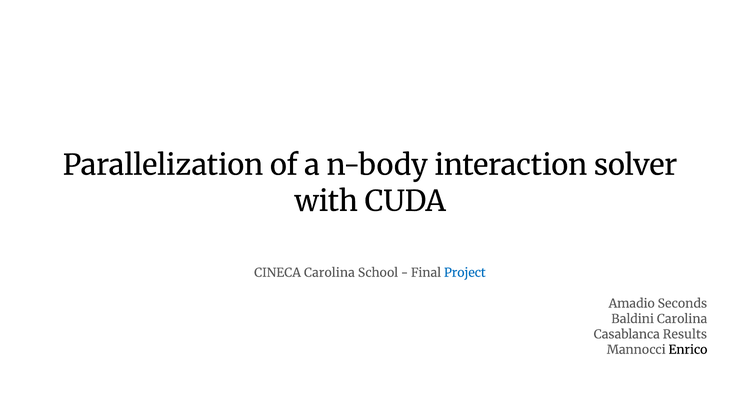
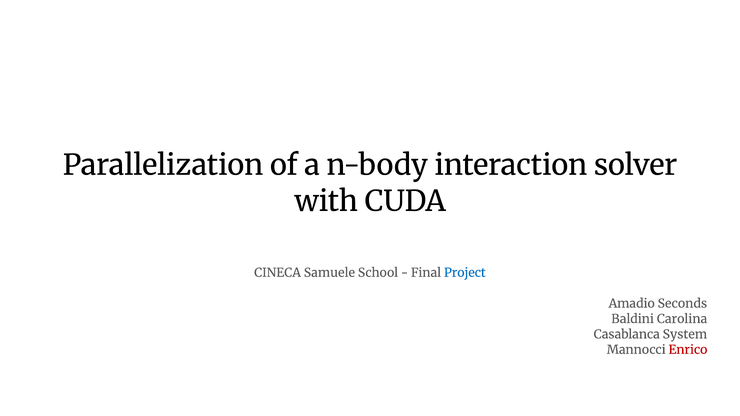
CINECA Carolina: Carolina -> Samuele
Results: Results -> System
Enrico colour: black -> red
